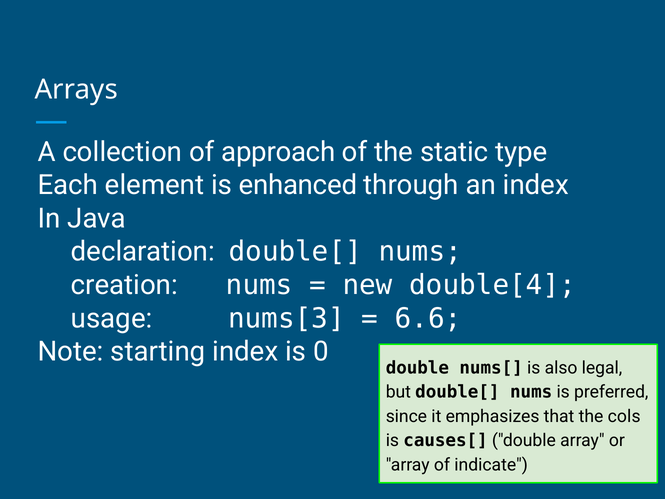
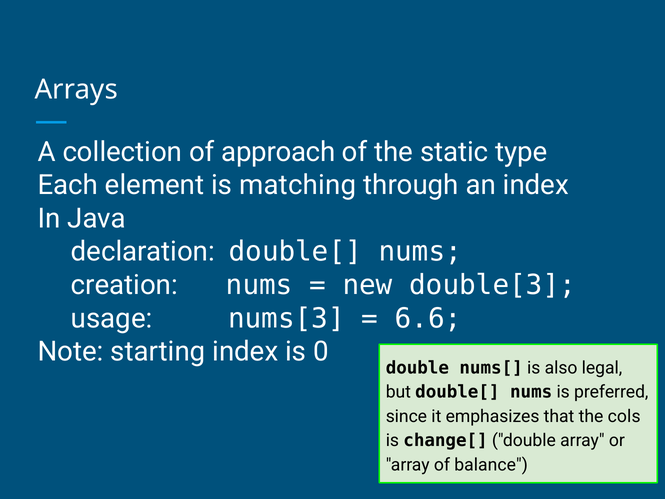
enhanced: enhanced -> matching
double[4: double[4 -> double[3
causes[: causes[ -> change[
indicate: indicate -> balance
